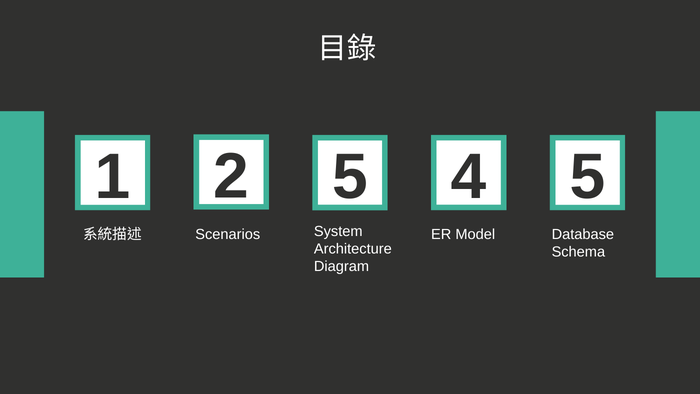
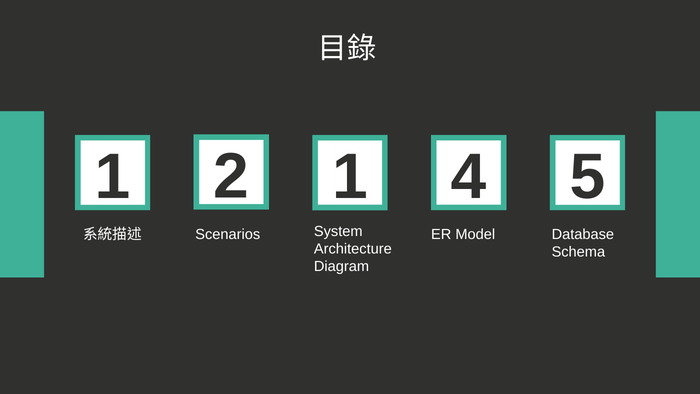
2 5: 5 -> 1
